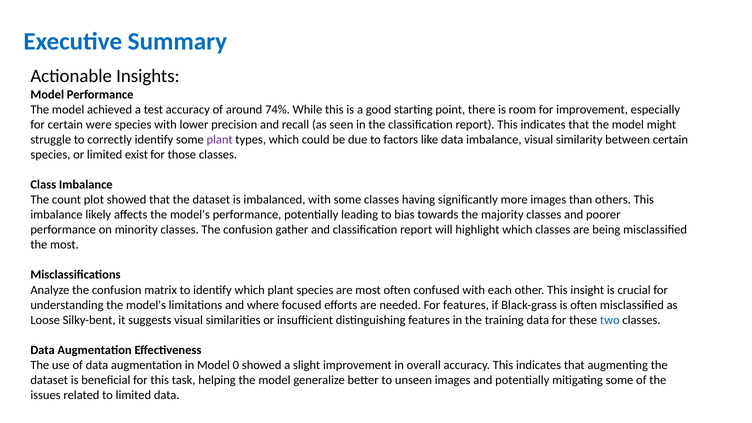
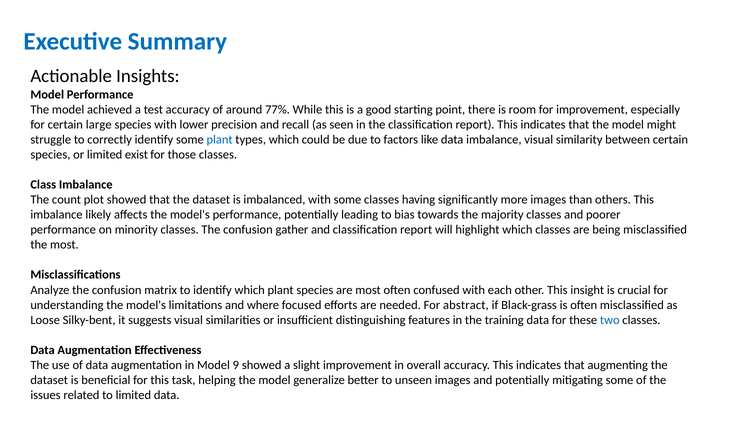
74%: 74% -> 77%
were: were -> large
plant at (220, 140) colour: purple -> blue
For features: features -> abstract
0: 0 -> 9
